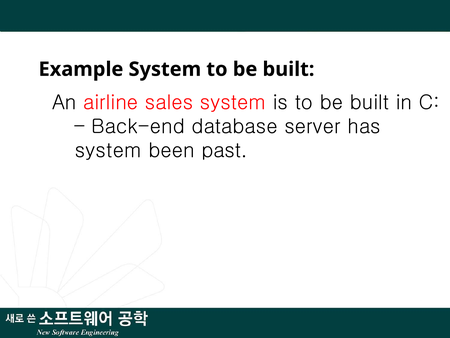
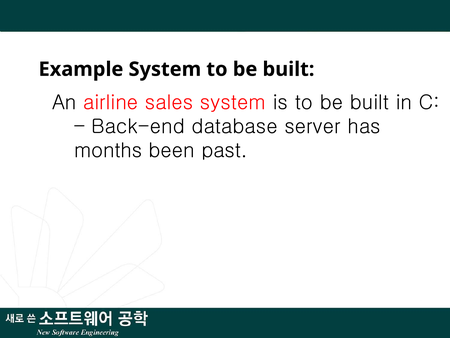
system at (108, 150): system -> months
